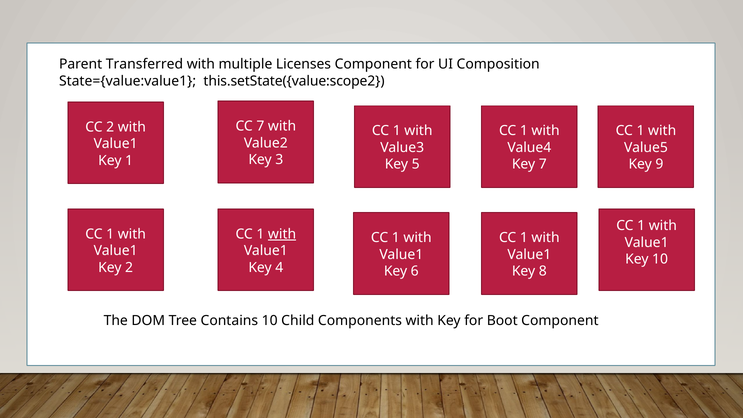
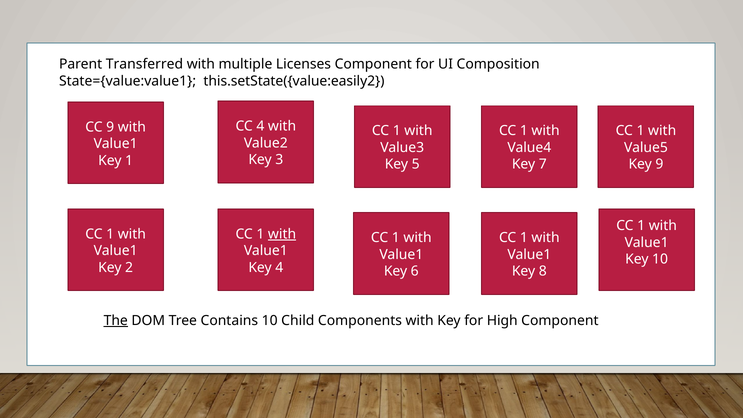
this.setState({value:scope2: this.setState({value:scope2 -> this.setState({value:easily2
CC 7: 7 -> 4
CC 2: 2 -> 9
The underline: none -> present
Boot: Boot -> High
